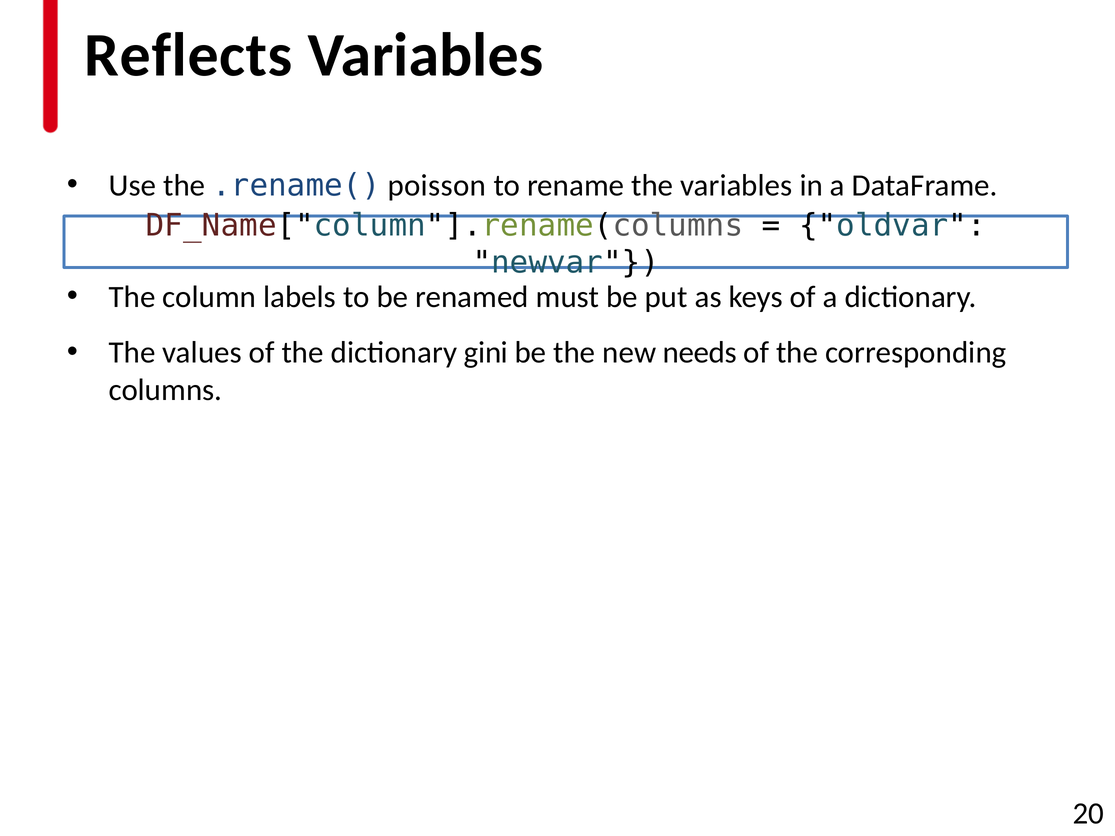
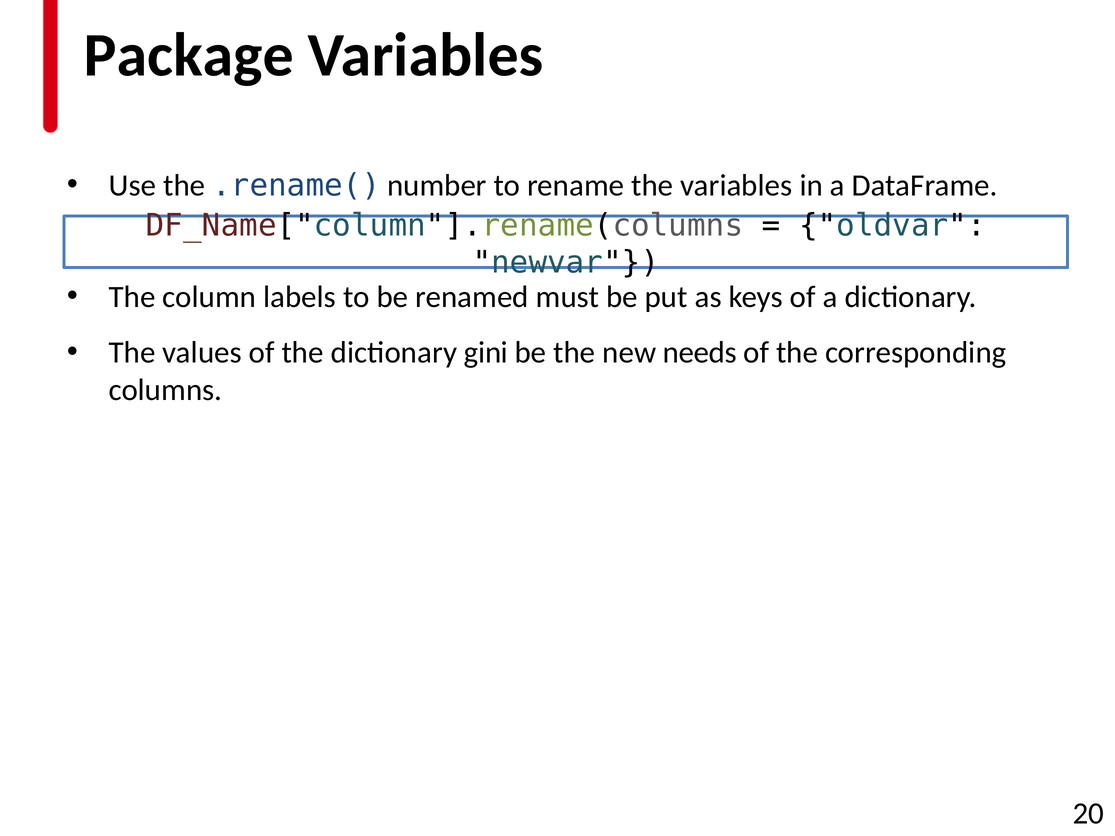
Reflects: Reflects -> Package
poisson: poisson -> number
